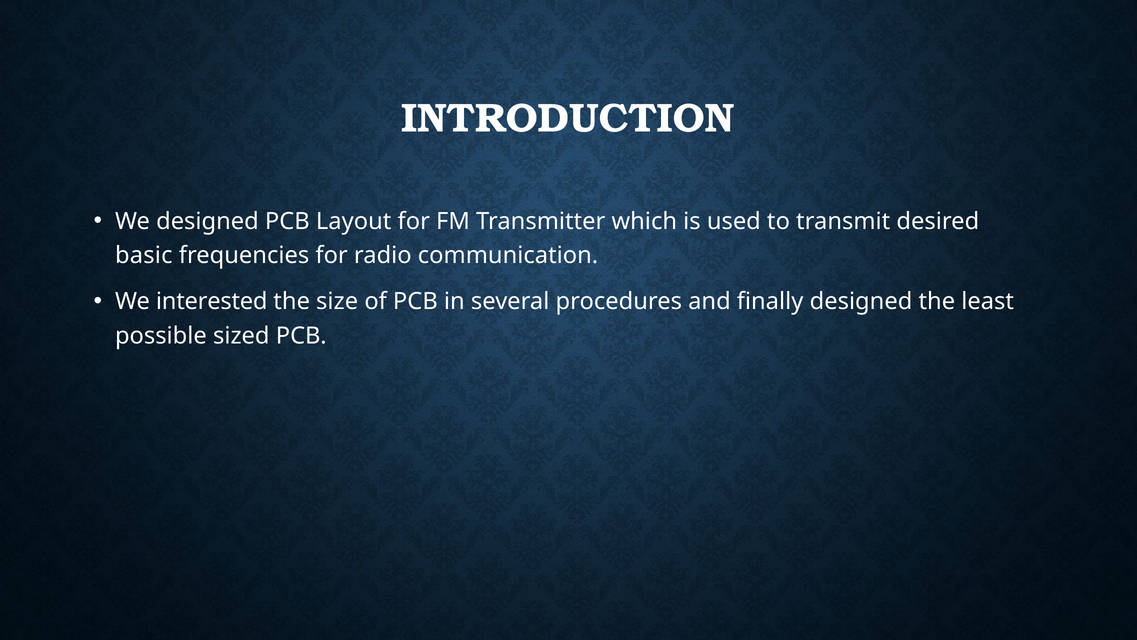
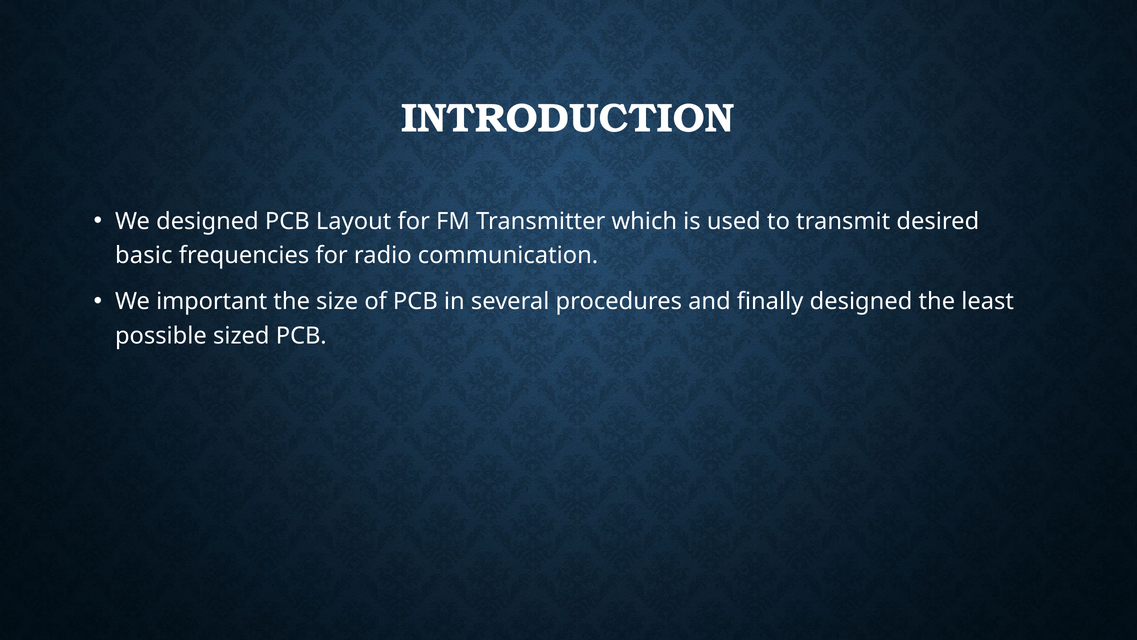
interested: interested -> important
